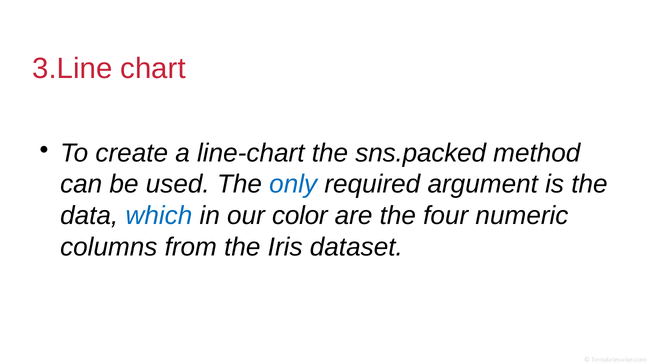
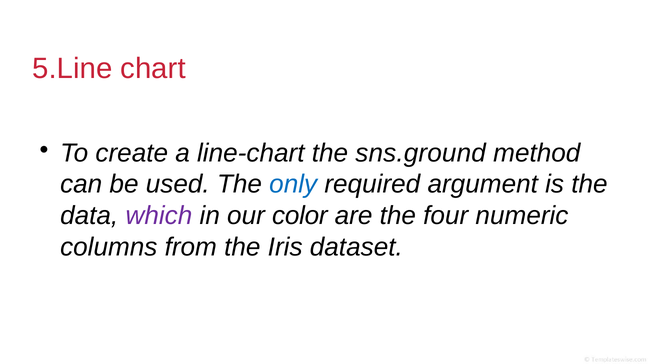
3.Line: 3.Line -> 5.Line
sns.packed: sns.packed -> sns.ground
which colour: blue -> purple
